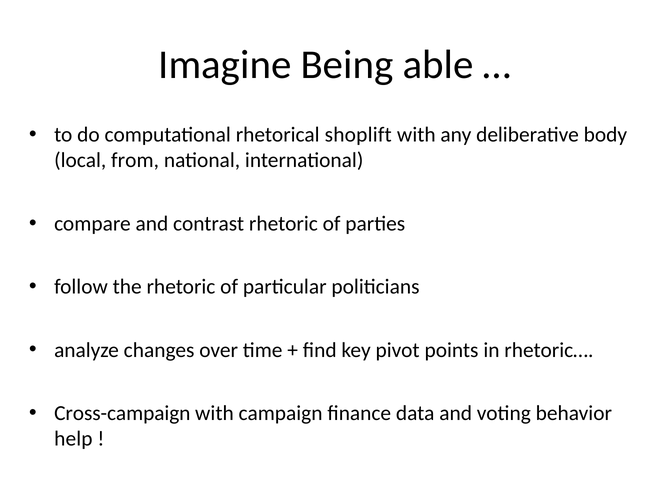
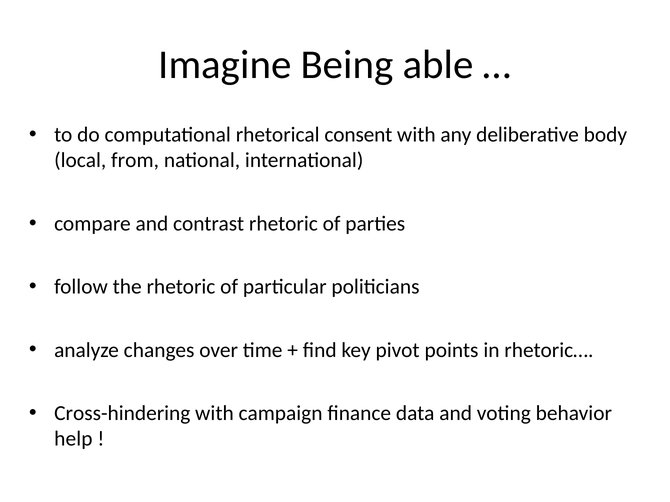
shoplift: shoplift -> consent
Cross-campaign: Cross-campaign -> Cross-hindering
